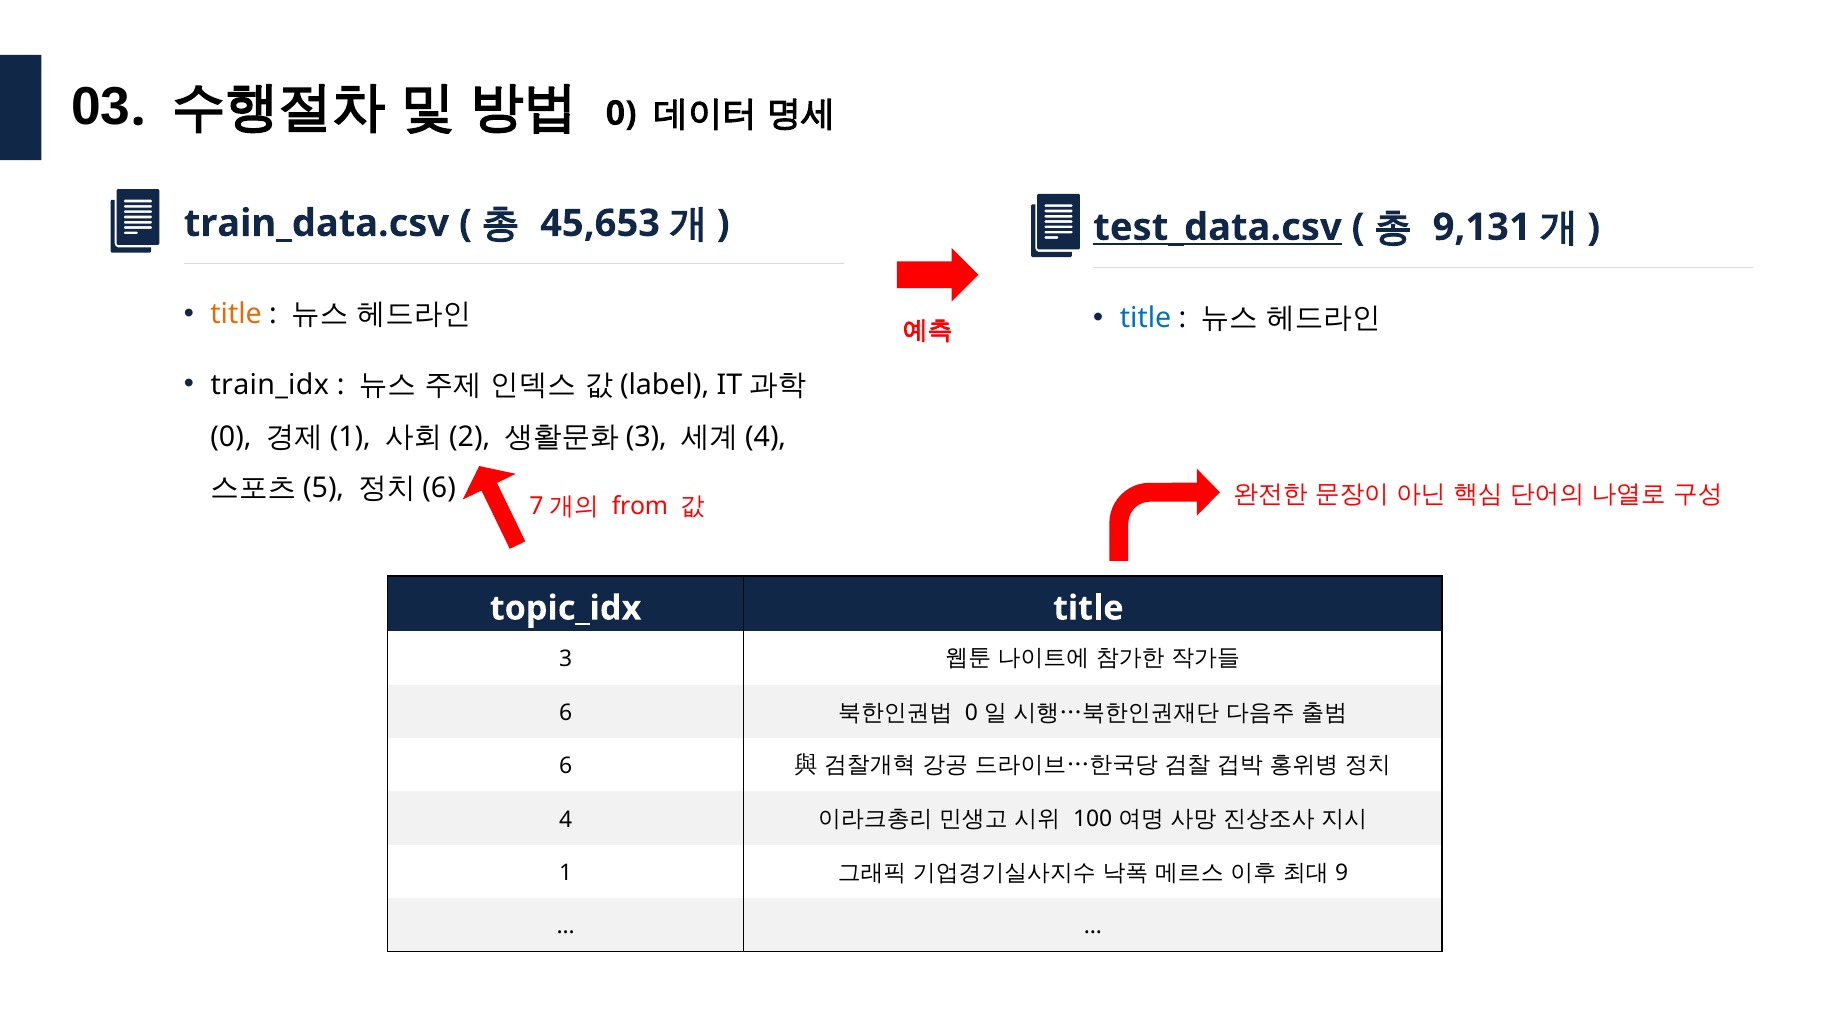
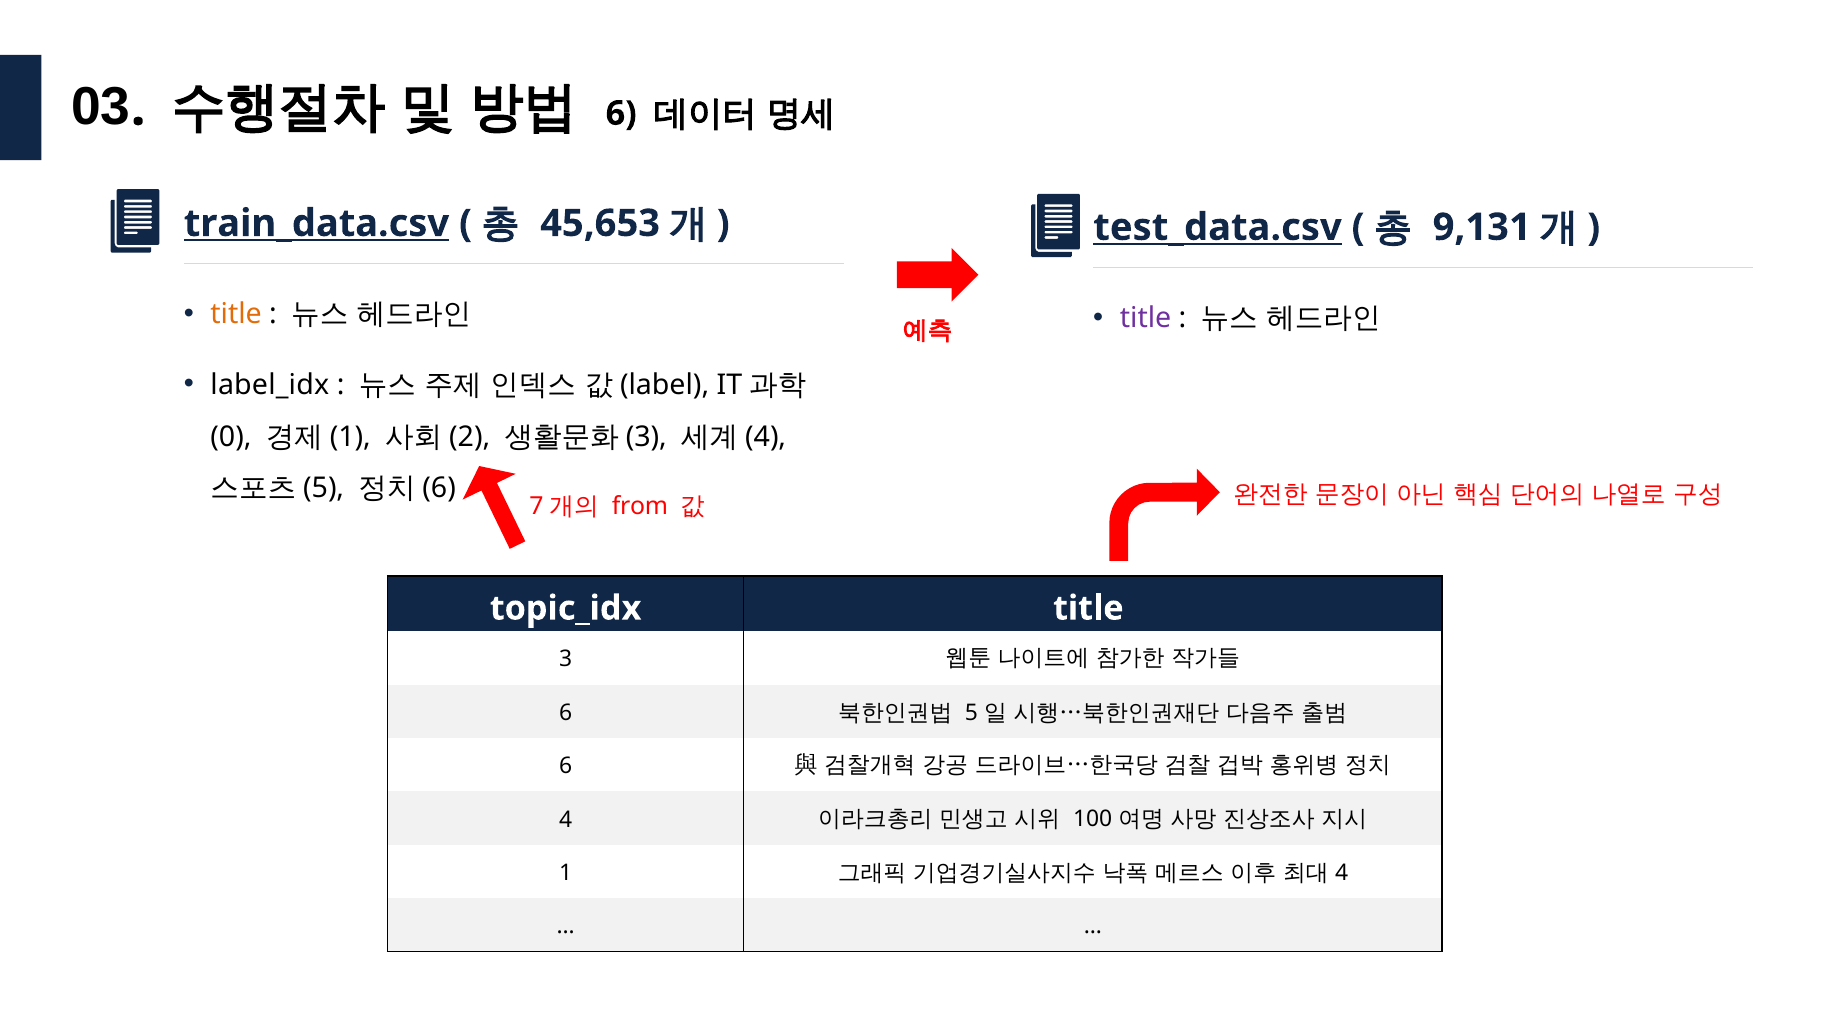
0 at (621, 113): 0 -> 6
train_data.csv underline: none -> present
title at (1146, 318) colour: blue -> purple
train_idx: train_idx -> label_idx
0 at (971, 712): 0 -> 5
9 at (1342, 872): 9 -> 4
